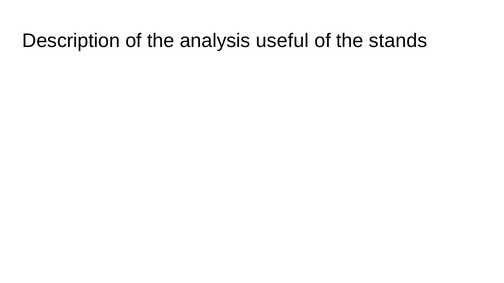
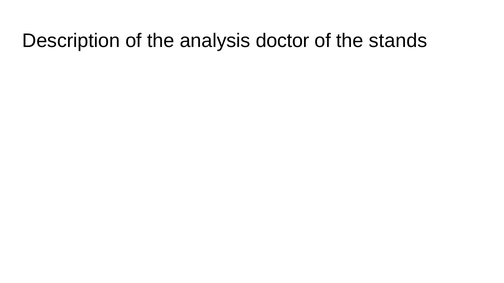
useful: useful -> doctor
